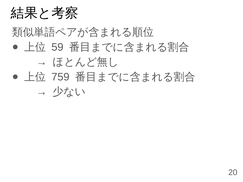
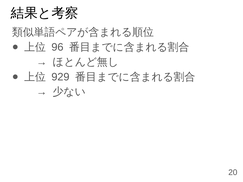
59: 59 -> 96
759: 759 -> 929
